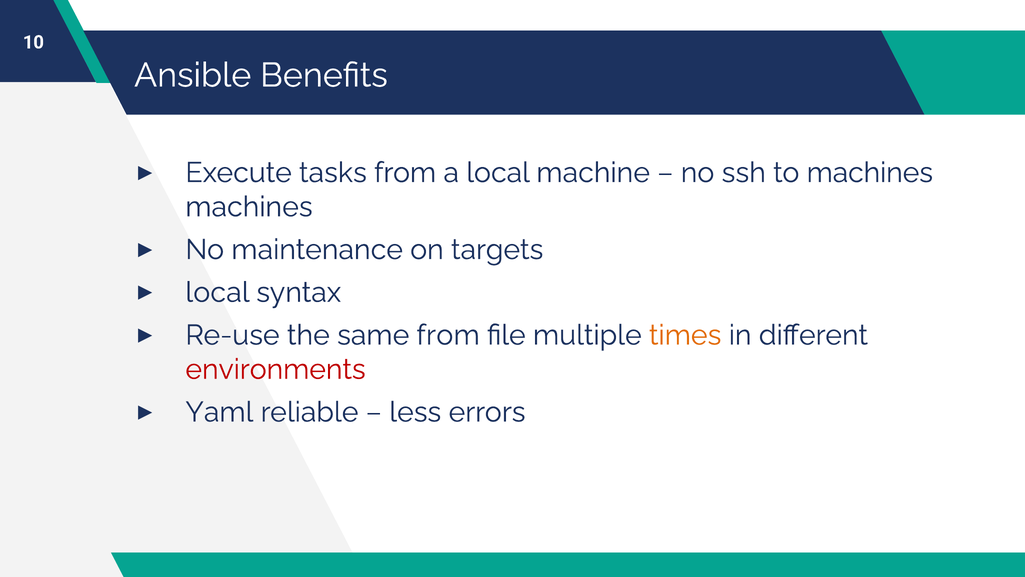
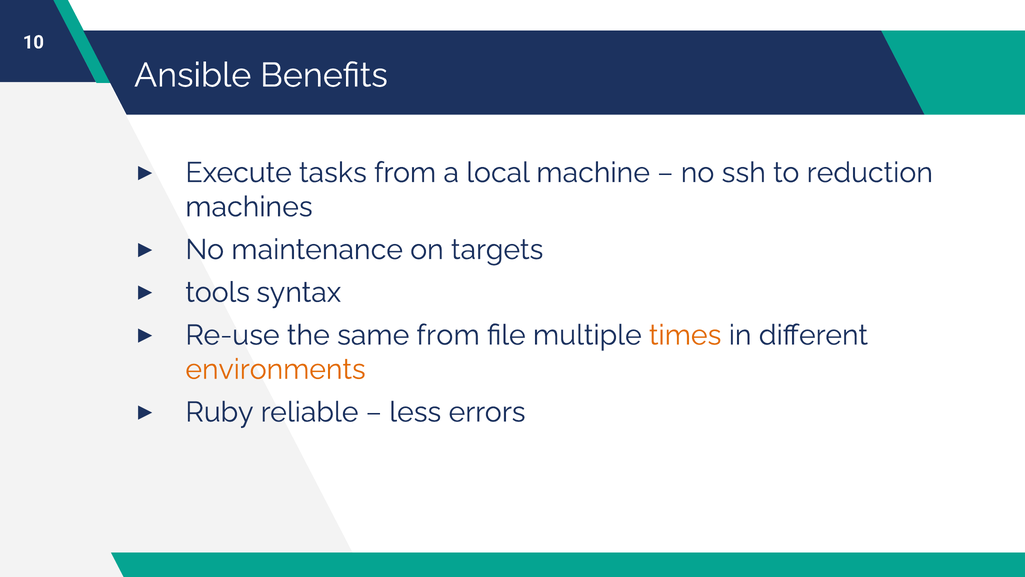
to machines: machines -> reduction
local at (217, 292): local -> tools
environments colour: red -> orange
Yaml: Yaml -> Ruby
